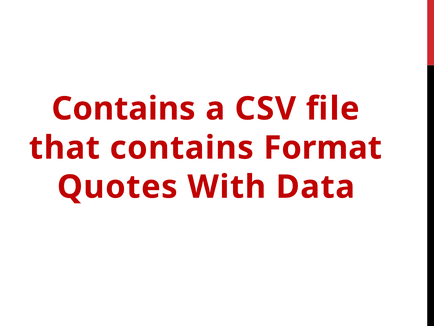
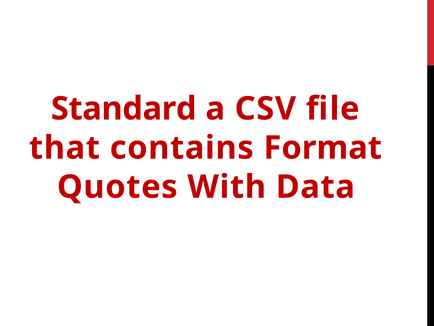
Contains at (123, 109): Contains -> Standard
